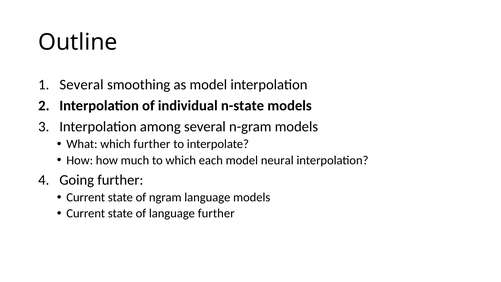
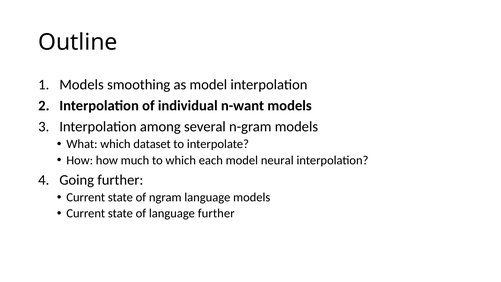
Several at (82, 85): Several -> Models
n-state: n-state -> n-want
which further: further -> dataset
